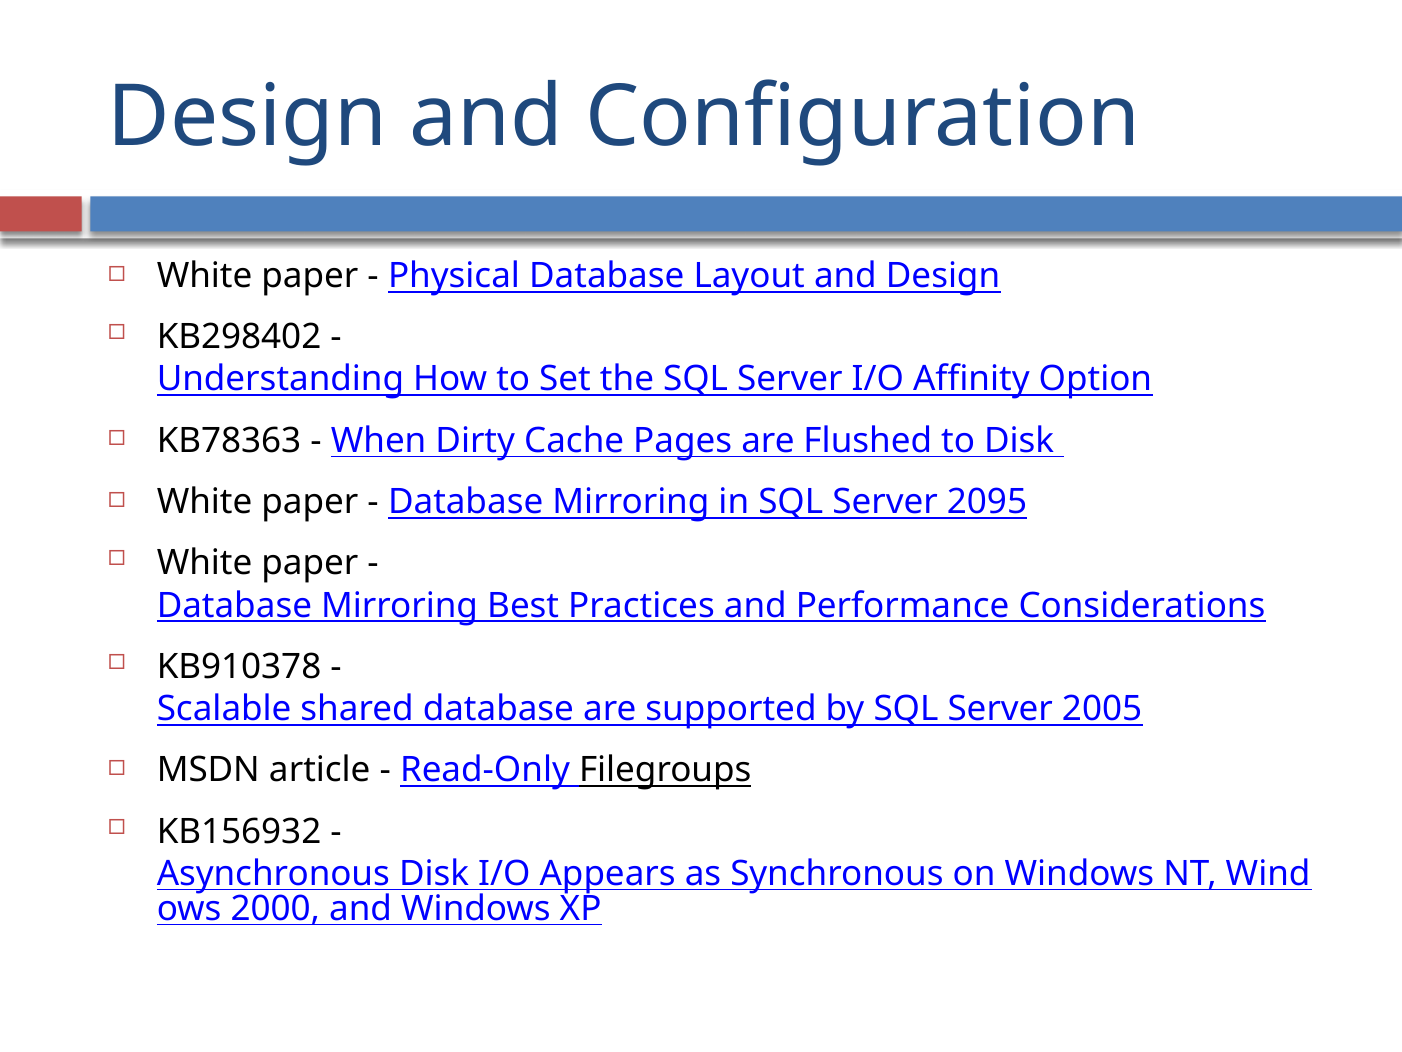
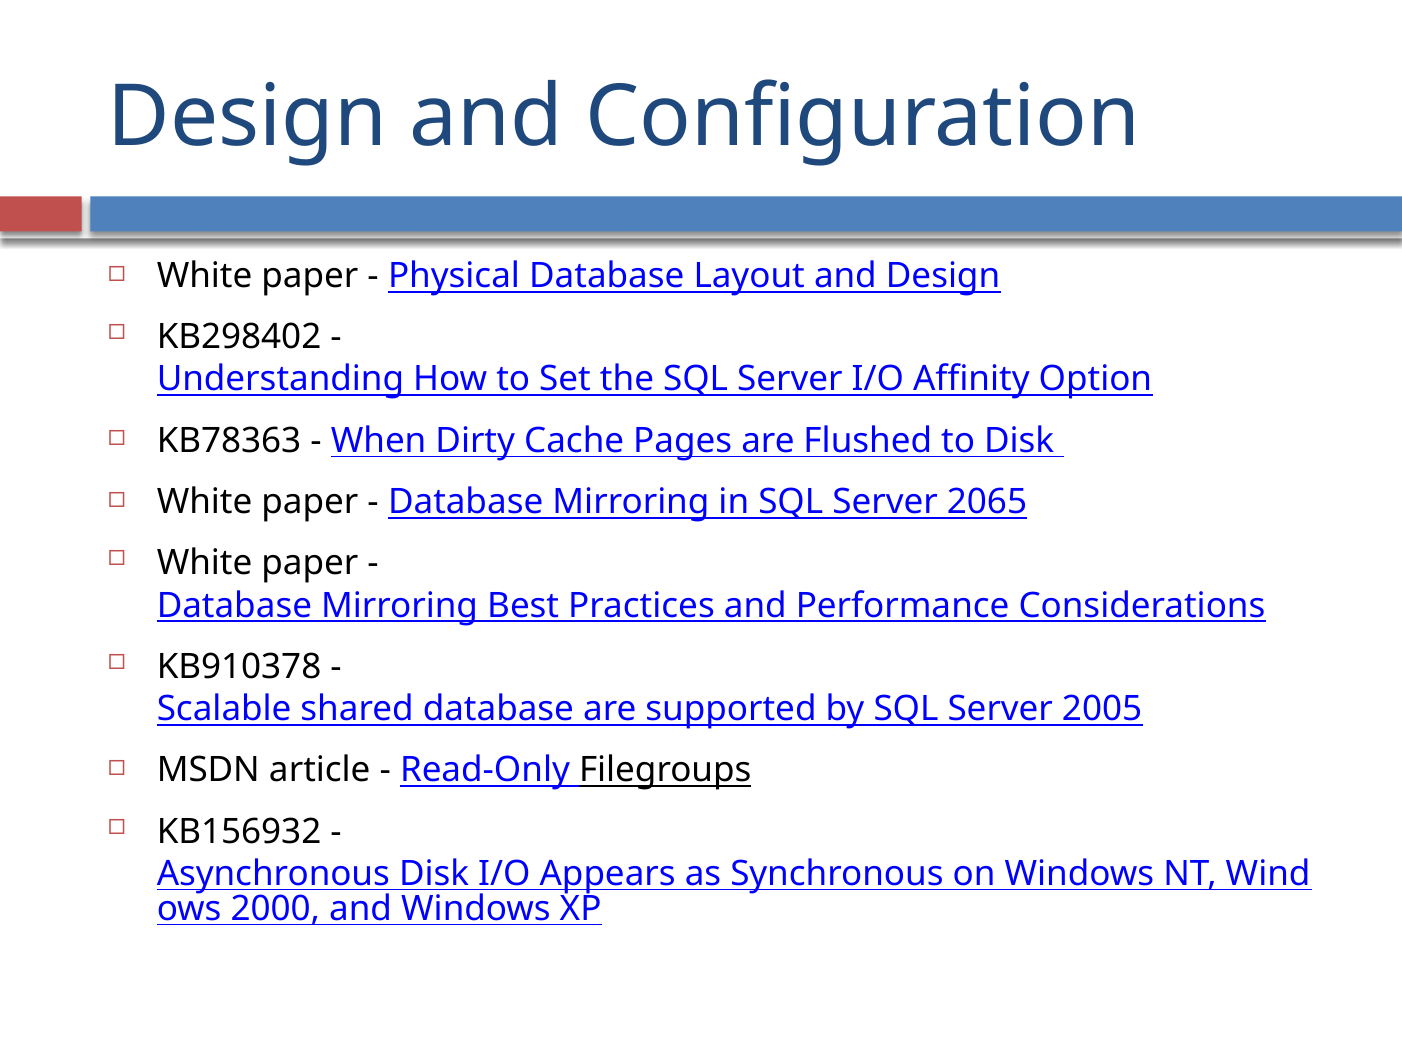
2095: 2095 -> 2065
